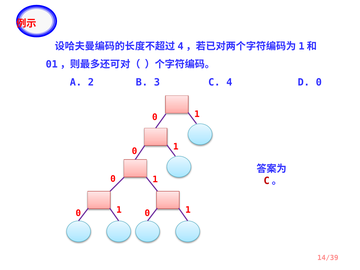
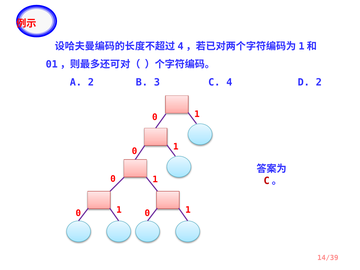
D 0: 0 -> 2
